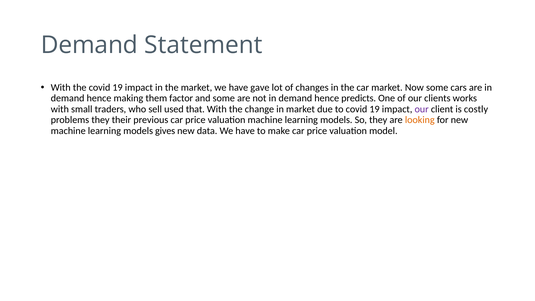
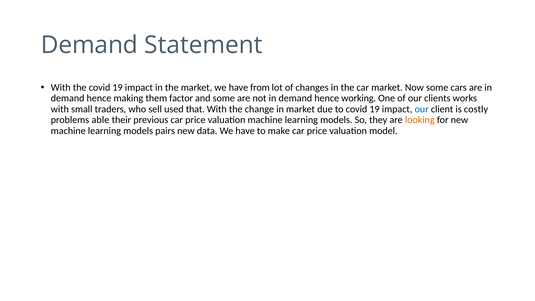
gave: gave -> from
predicts: predicts -> working
our at (422, 109) colour: purple -> blue
problems they: they -> able
gives: gives -> pairs
